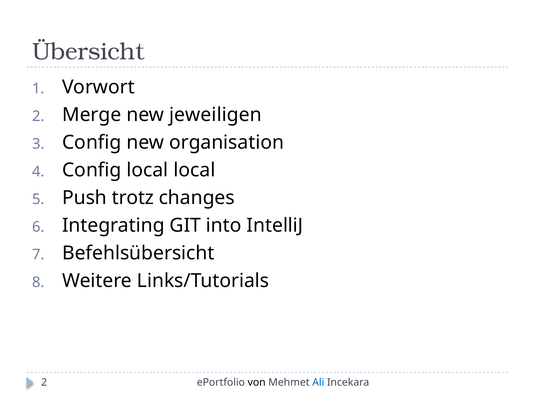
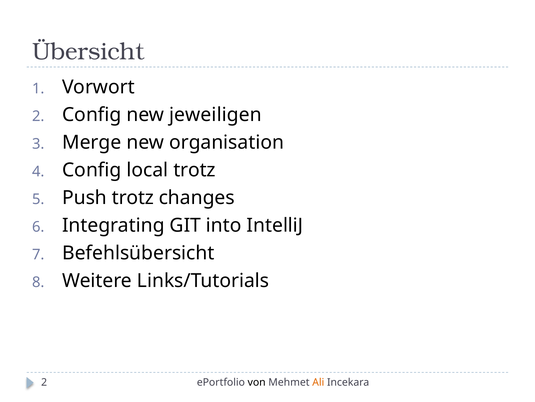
2 Merge: Merge -> Config
Config at (92, 142): Config -> Merge
local local: local -> trotz
Ali colour: blue -> orange
